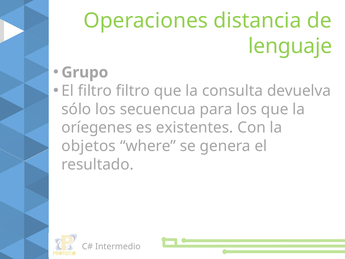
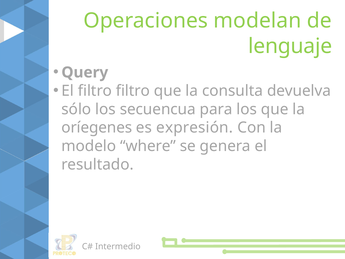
distancia: distancia -> modelan
Grupo: Grupo -> Query
existentes: existentes -> expresión
objetos: objetos -> modelo
